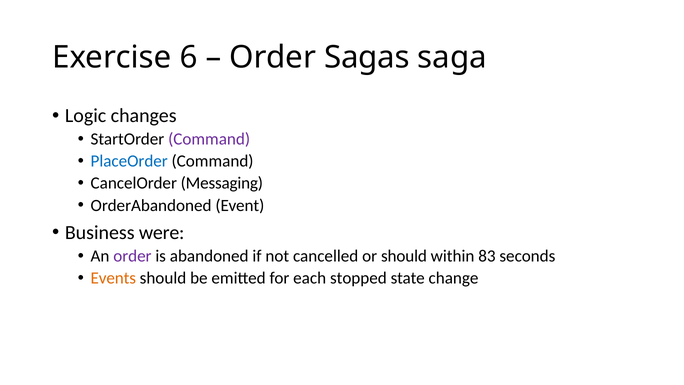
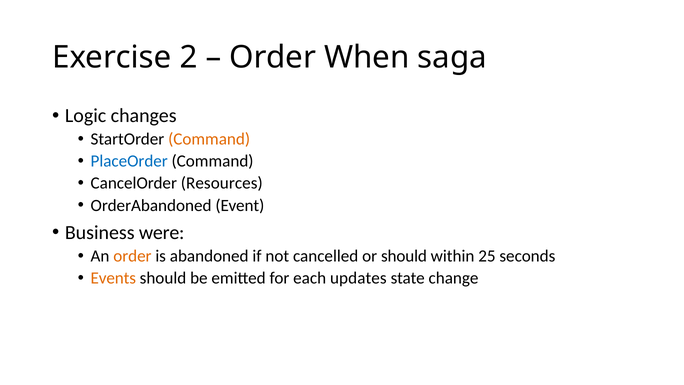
6: 6 -> 2
Sagas: Sagas -> When
Command at (209, 139) colour: purple -> orange
Messaging: Messaging -> Resources
order at (132, 256) colour: purple -> orange
83: 83 -> 25
stopped: stopped -> updates
